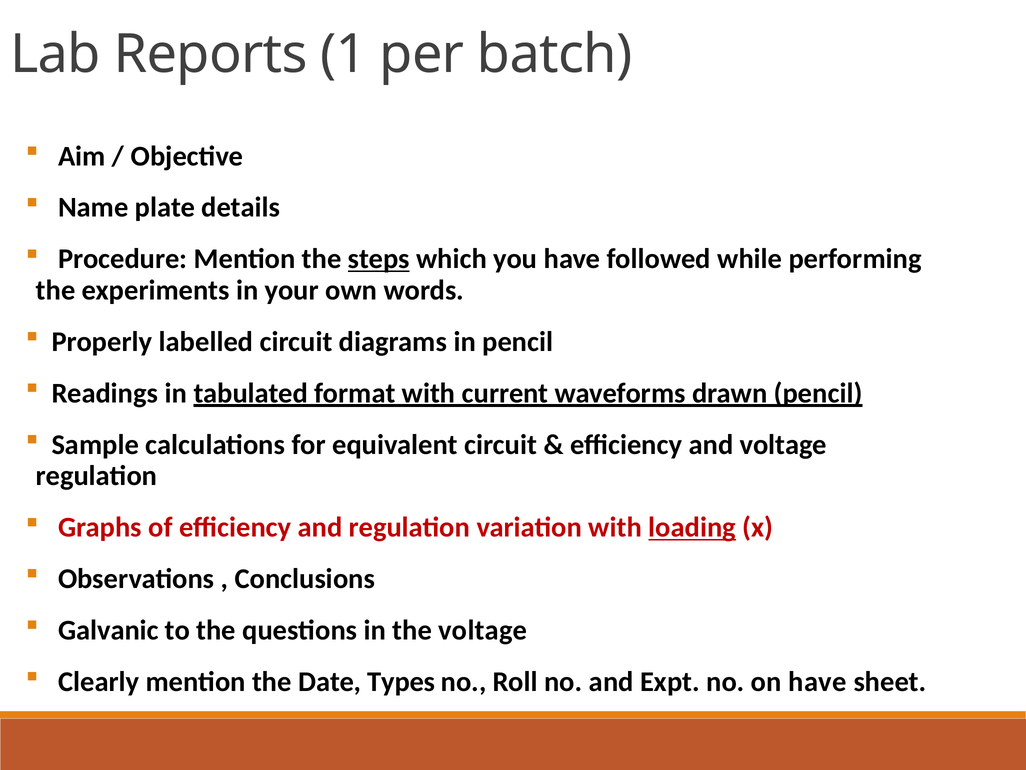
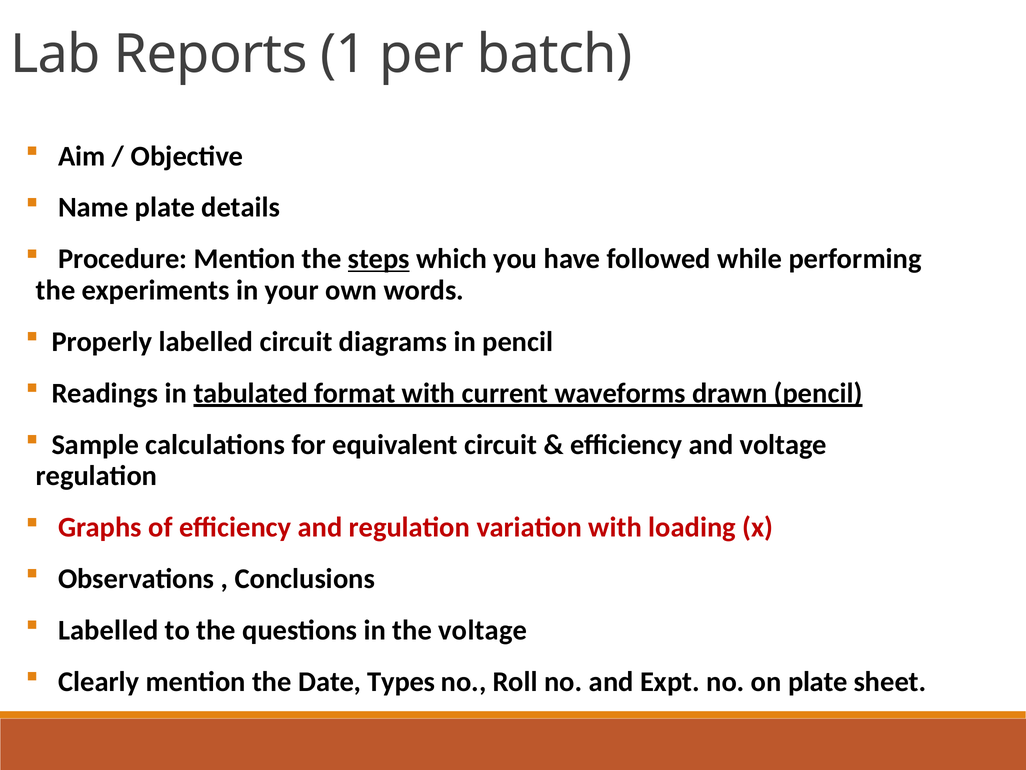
loading underline: present -> none
Galvanic at (108, 630): Galvanic -> Labelled
on have: have -> plate
